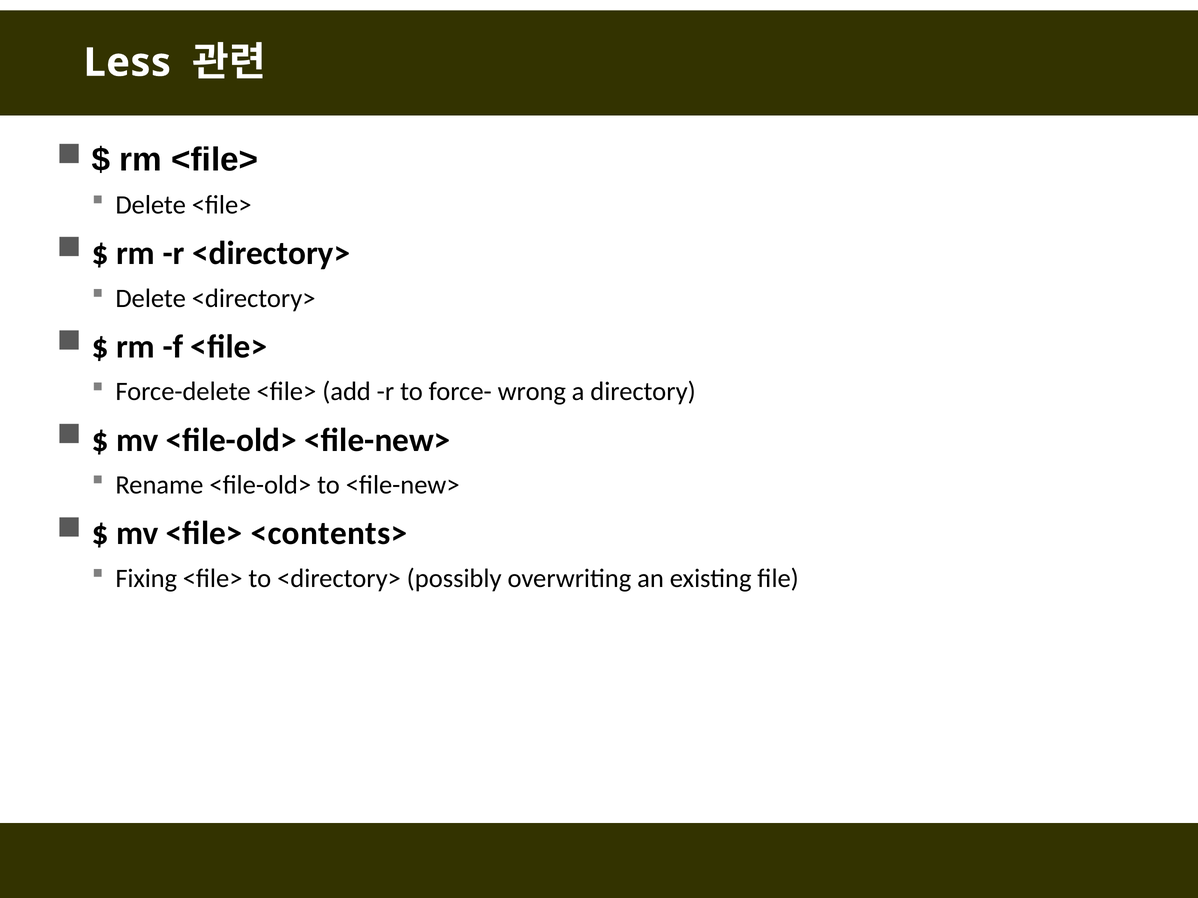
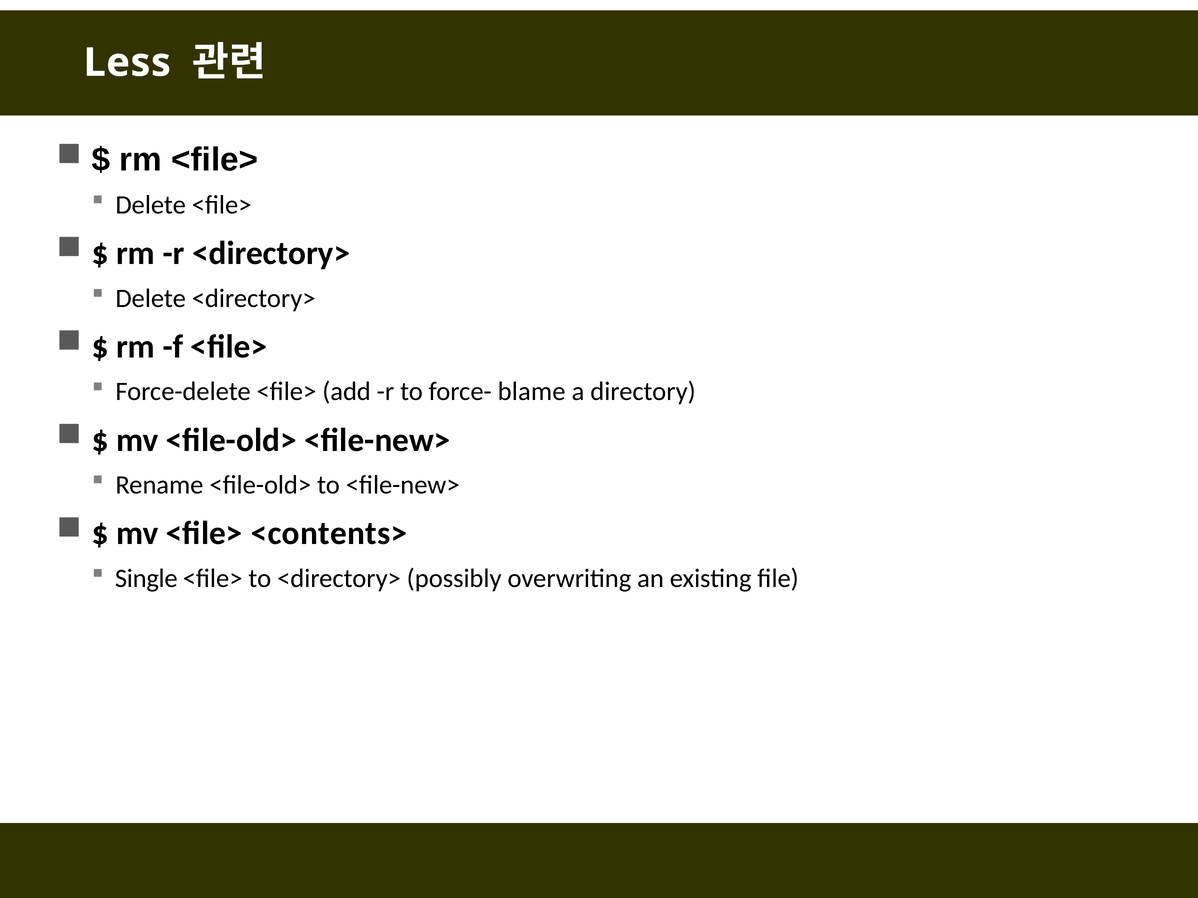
wrong: wrong -> blame
Fixing: Fixing -> Single
